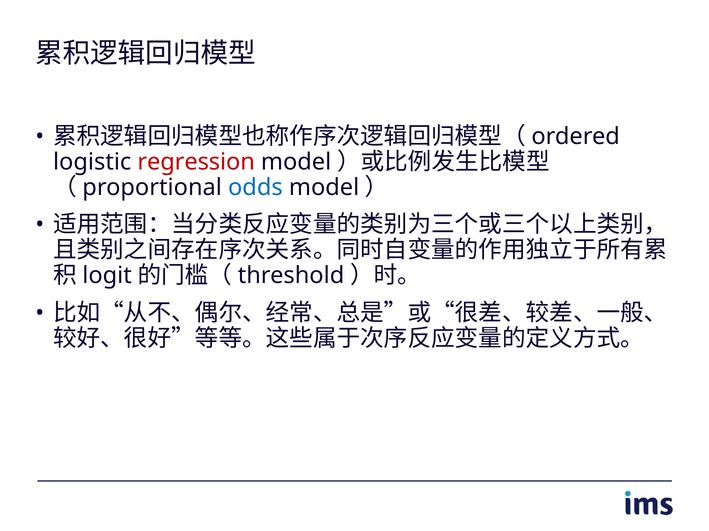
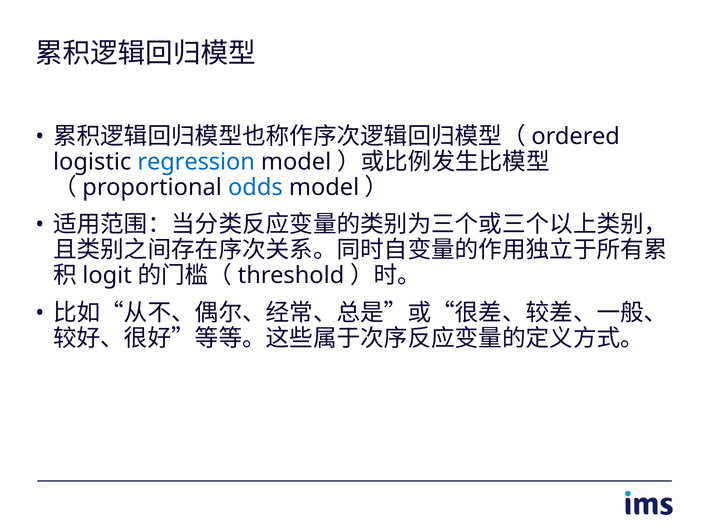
regression colour: red -> blue
